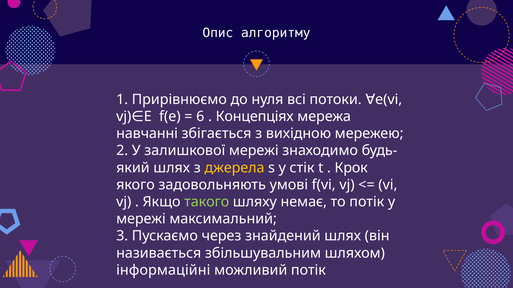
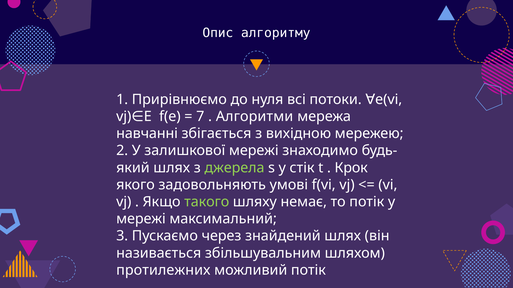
Концепціях: Концепціях -> Алгоритми
6: 6 -> 7
джерела colour: yellow -> light green
iнформацiйнi: iнформацiйнi -> протилежних
